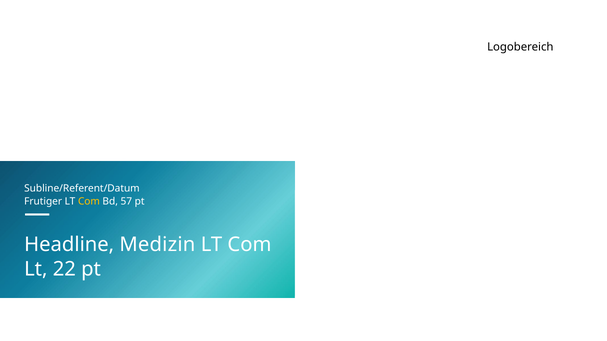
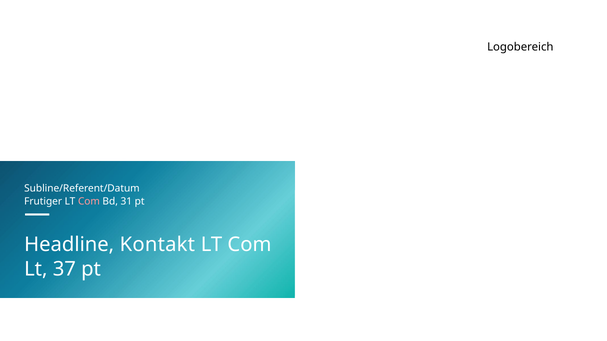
Com at (89, 202) colour: yellow -> pink
57: 57 -> 31
Medizin: Medizin -> Kontakt
22: 22 -> 37
